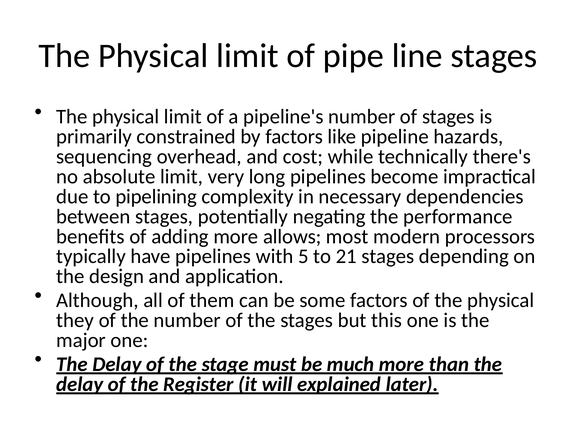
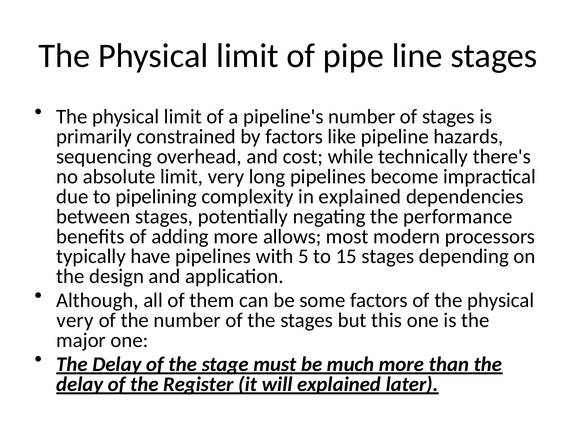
in necessary: necessary -> explained
21: 21 -> 15
they at (75, 320): they -> very
